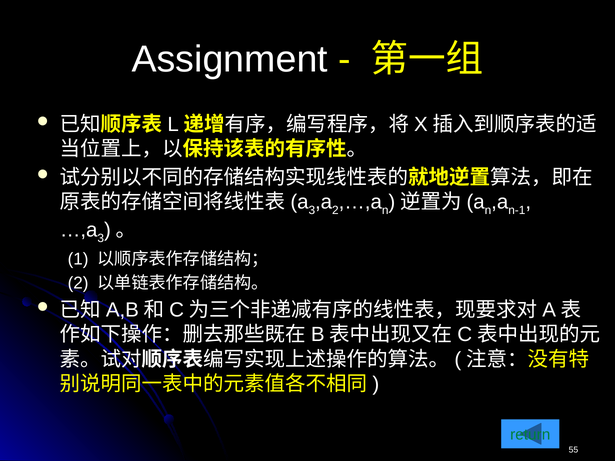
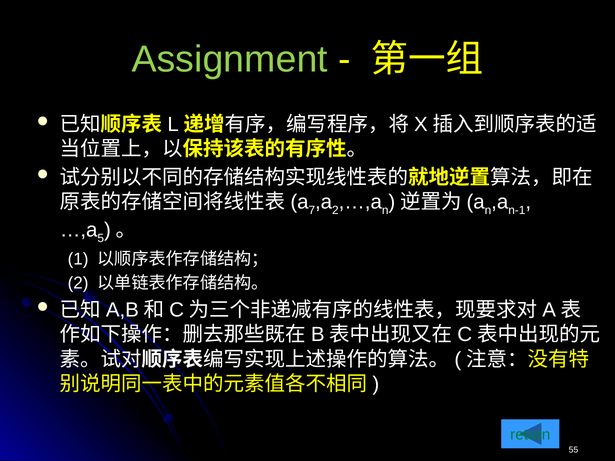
Assignment colour: white -> light green
3 at (312, 210): 3 -> 7
3 at (101, 238): 3 -> 5
